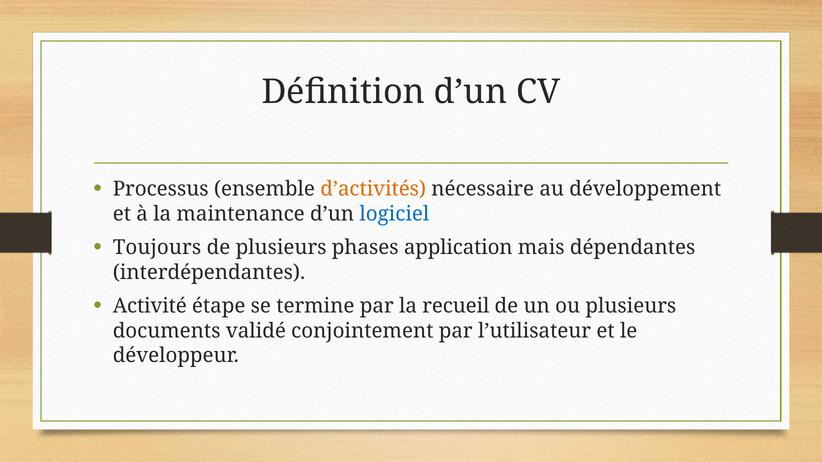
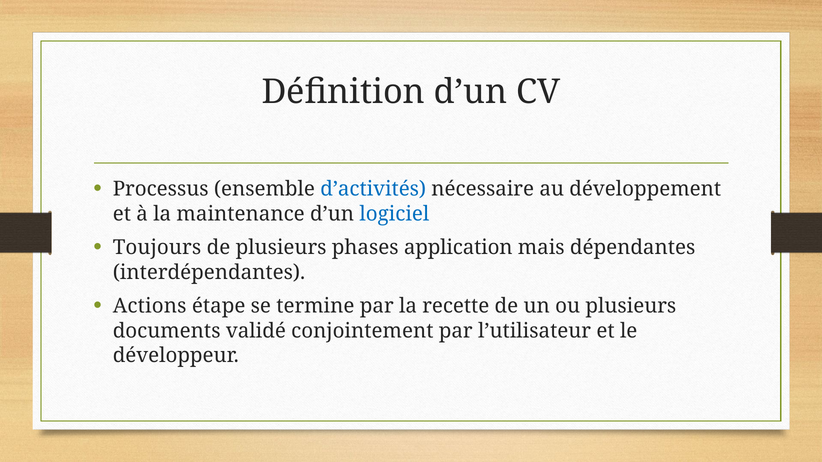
d’activités colour: orange -> blue
Activité: Activité -> Actions
recueil: recueil -> recette
